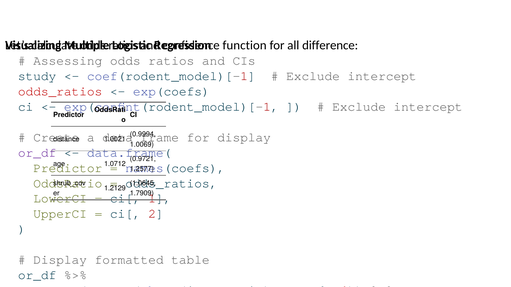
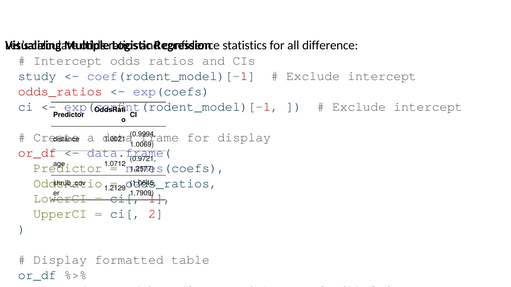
function: function -> statistics
Assessing at (68, 61): Assessing -> Intercept
or_df at (37, 153) colour: purple -> red
